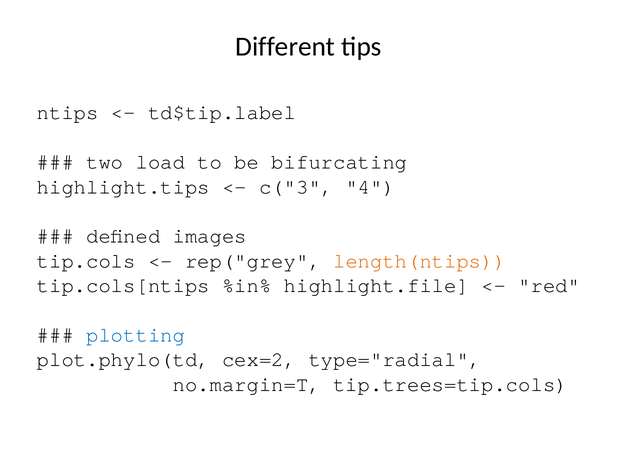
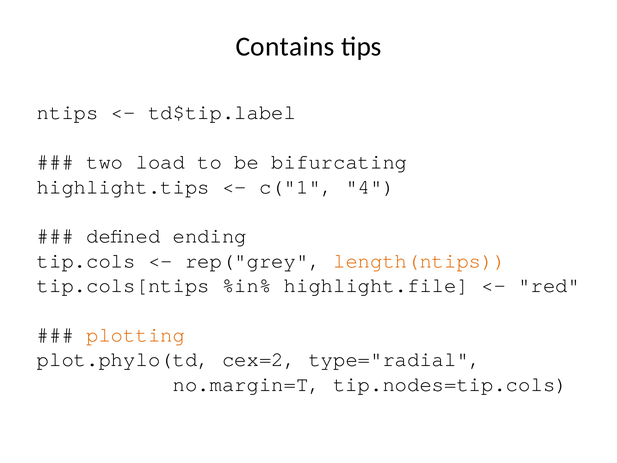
Different: Different -> Contains
c("3: c("3 -> c("1
images: images -> ending
plotting colour: blue -> orange
tip.trees=tip.cols: tip.trees=tip.cols -> tip.nodes=tip.cols
